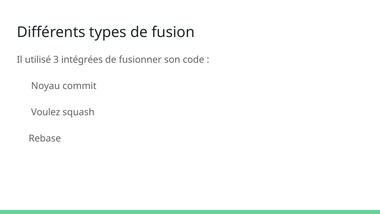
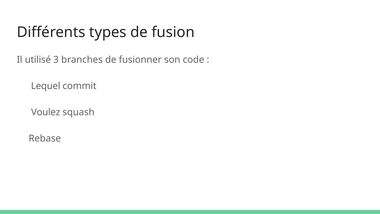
intégrées: intégrées -> branches
Noyau: Noyau -> Lequel
